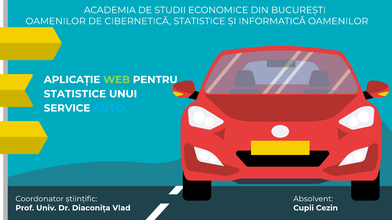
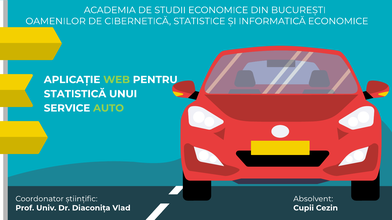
INFORMATICĂ OAMENILOR: OAMENILOR -> ECONOMICE
STATISTICE at (75, 94): STATISTICE -> STATISTICĂ
AUTO colour: light blue -> light green
